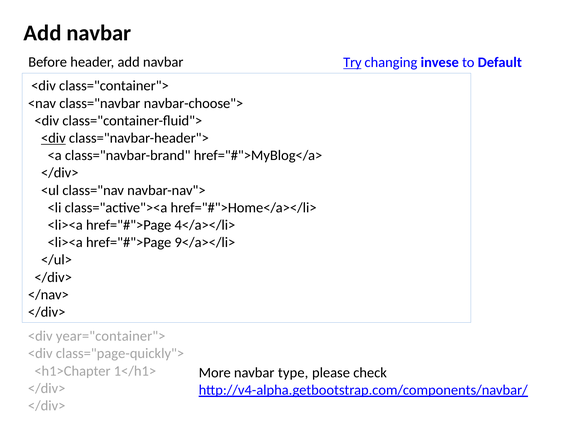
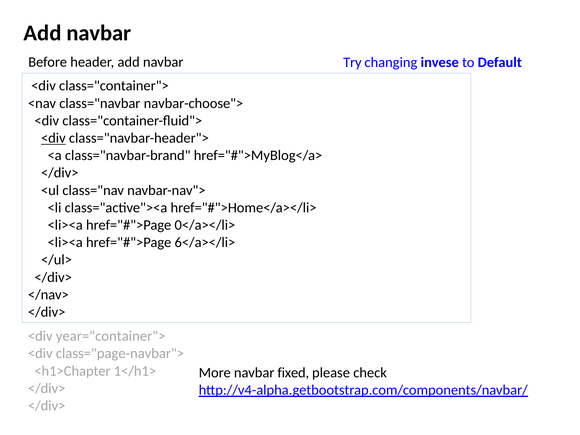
Try underline: present -> none
4</a></li>: 4</a></li> -> 0</a></li>
9</a></li>: 9</a></li> -> 6</a></li>
class="page-quickly">: class="page-quickly"> -> class="page-navbar">
type: type -> fixed
